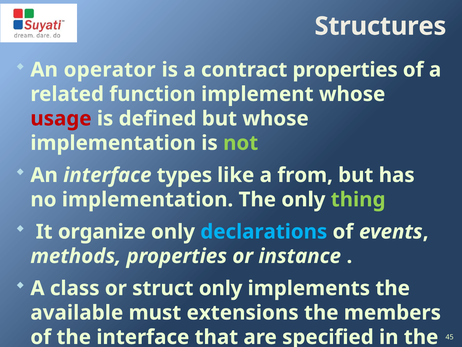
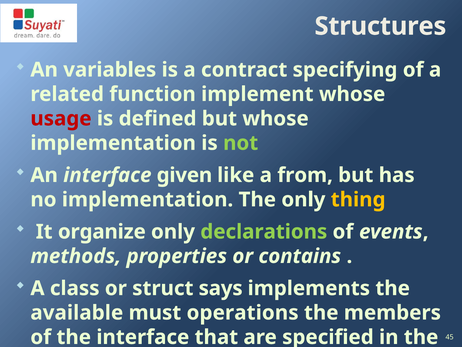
operator: operator -> variables
contract properties: properties -> specifying
types: types -> given
thing colour: light green -> yellow
declarations colour: light blue -> light green
instance: instance -> contains
struct only: only -> says
extensions: extensions -> operations
